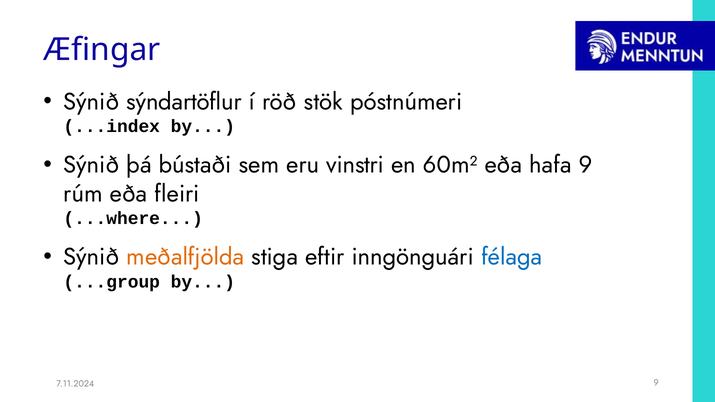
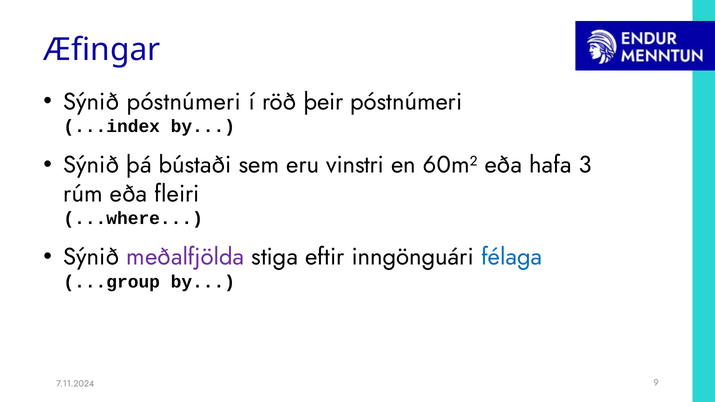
Sýnið sýndartöflur: sýndartöflur -> póstnúmeri
stök: stök -> þeir
hafa 9: 9 -> 3
meðalfjölda colour: orange -> purple
